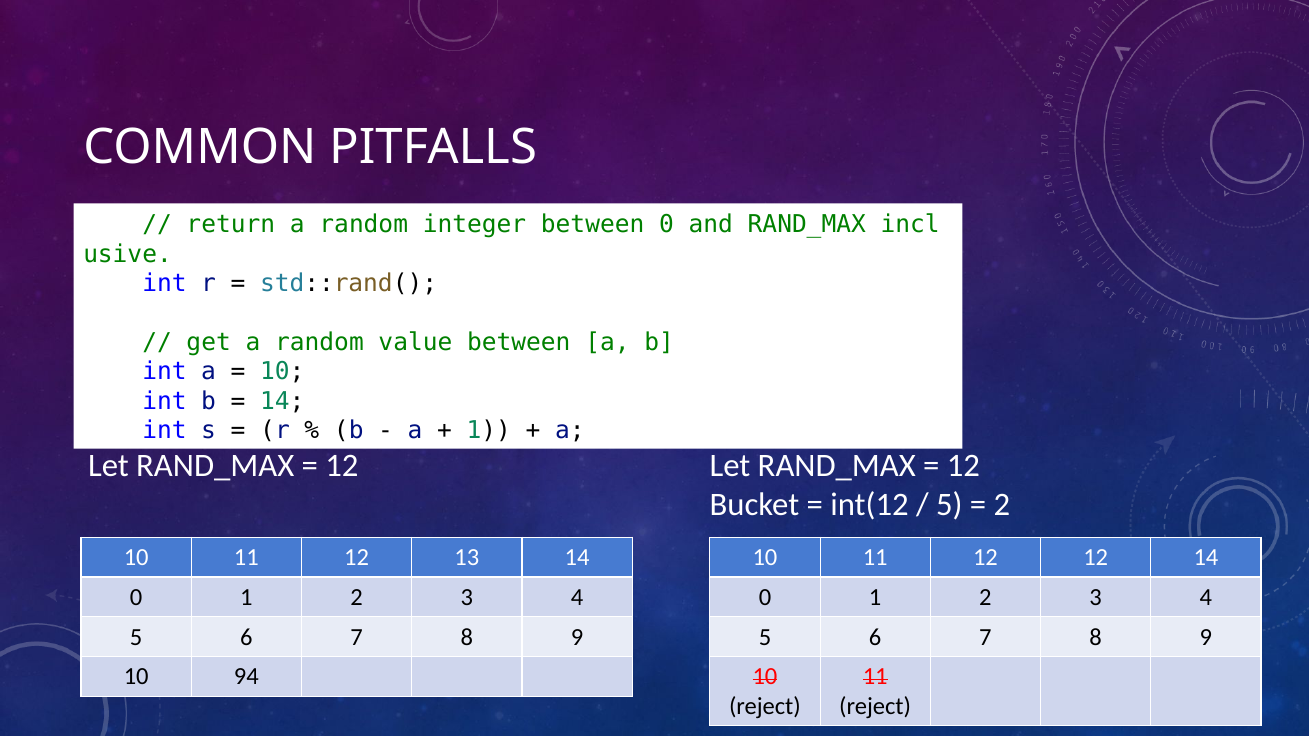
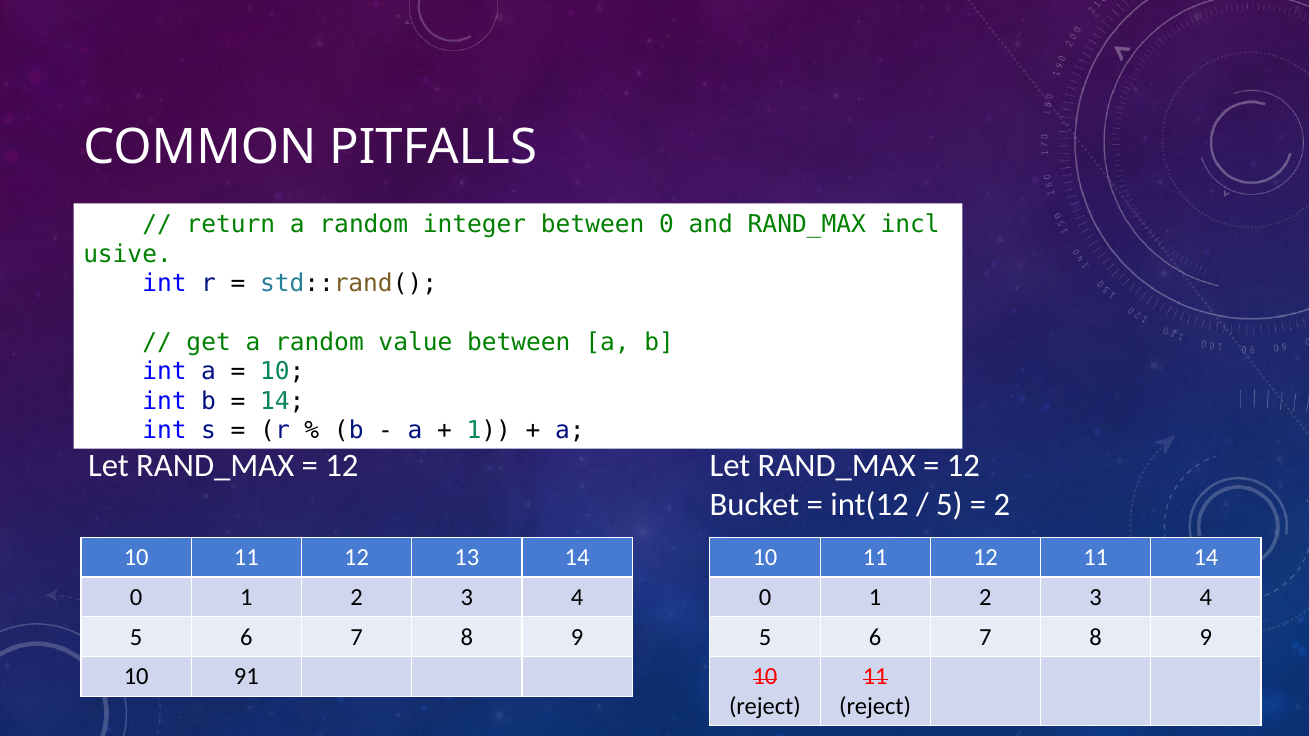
12 12: 12 -> 11
94: 94 -> 91
